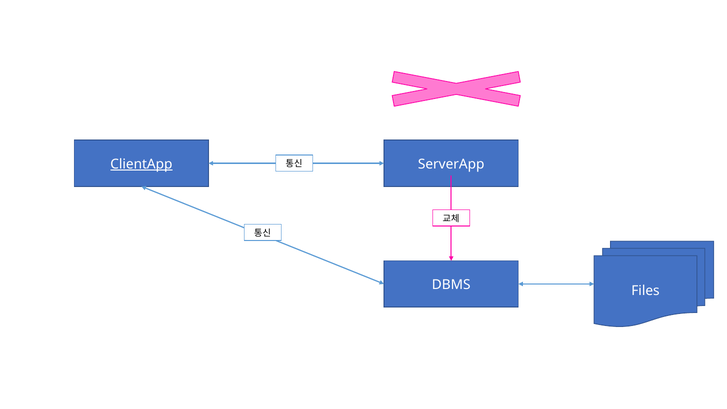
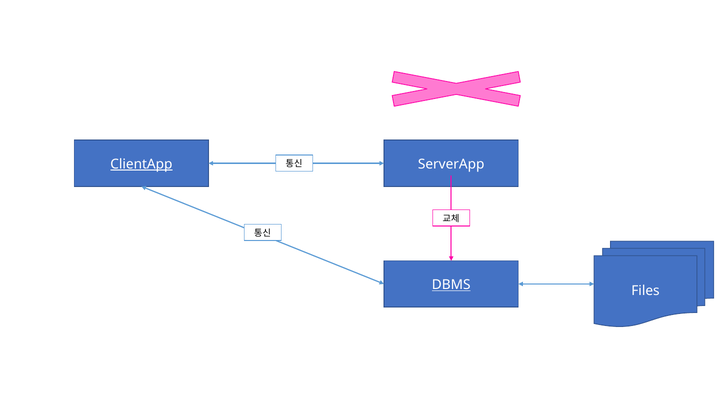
DBMS underline: none -> present
